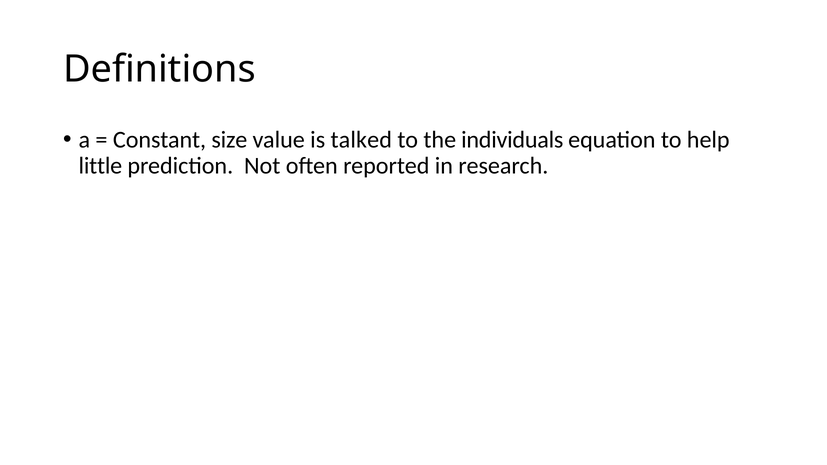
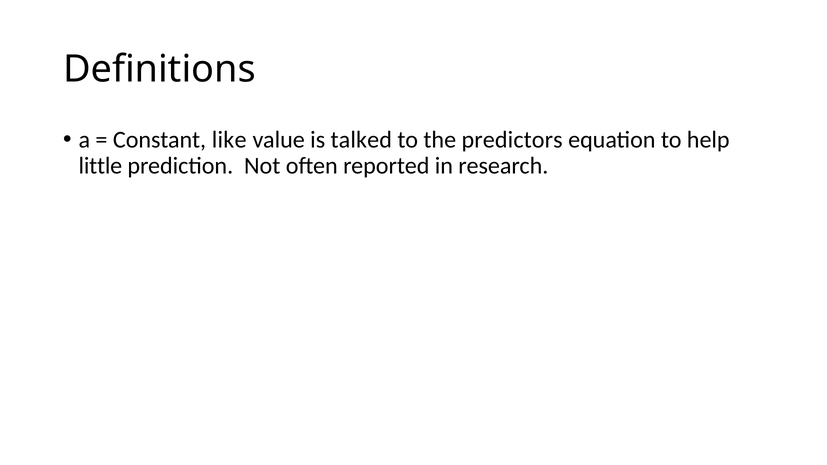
size: size -> like
individuals: individuals -> predictors
